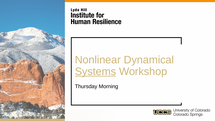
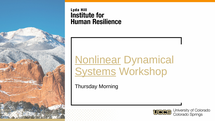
Nonlinear underline: none -> present
